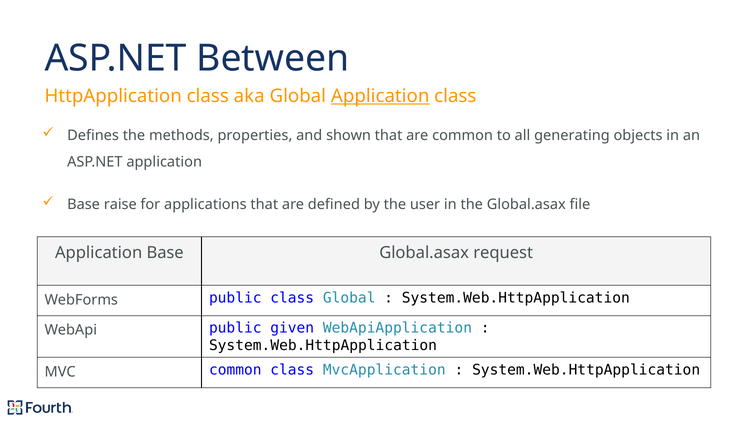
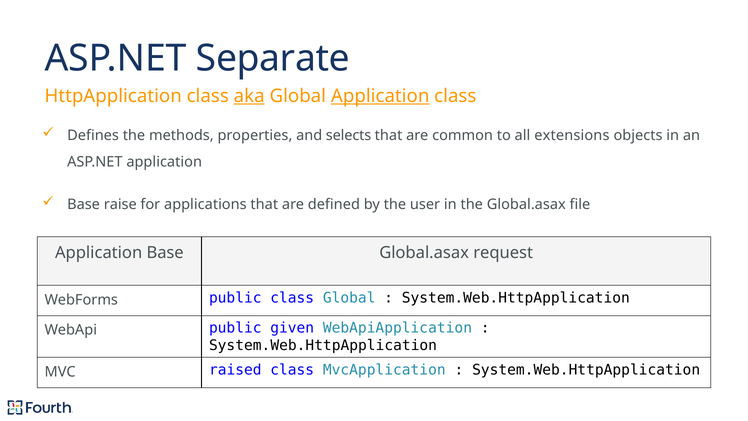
Between: Between -> Separate
aka underline: none -> present
shown: shown -> selects
generating: generating -> extensions
MVC common: common -> raised
